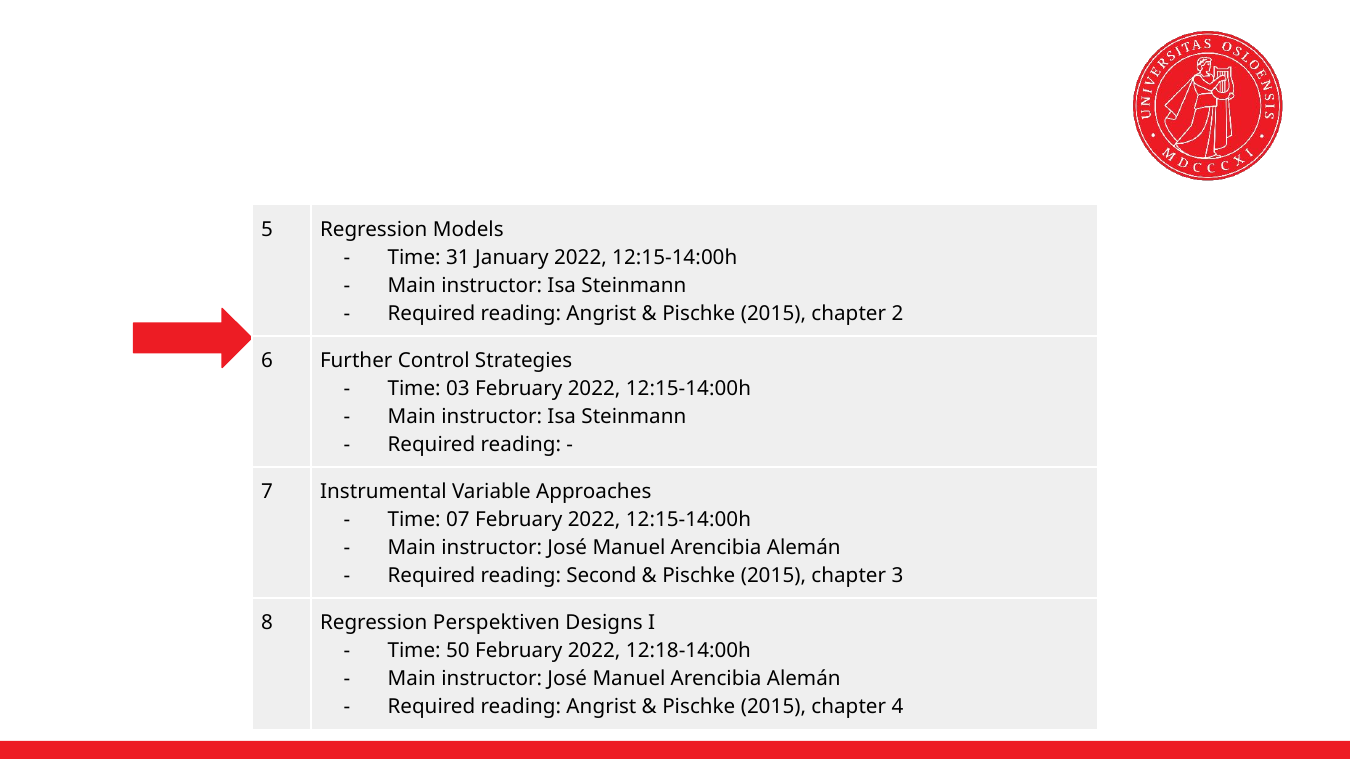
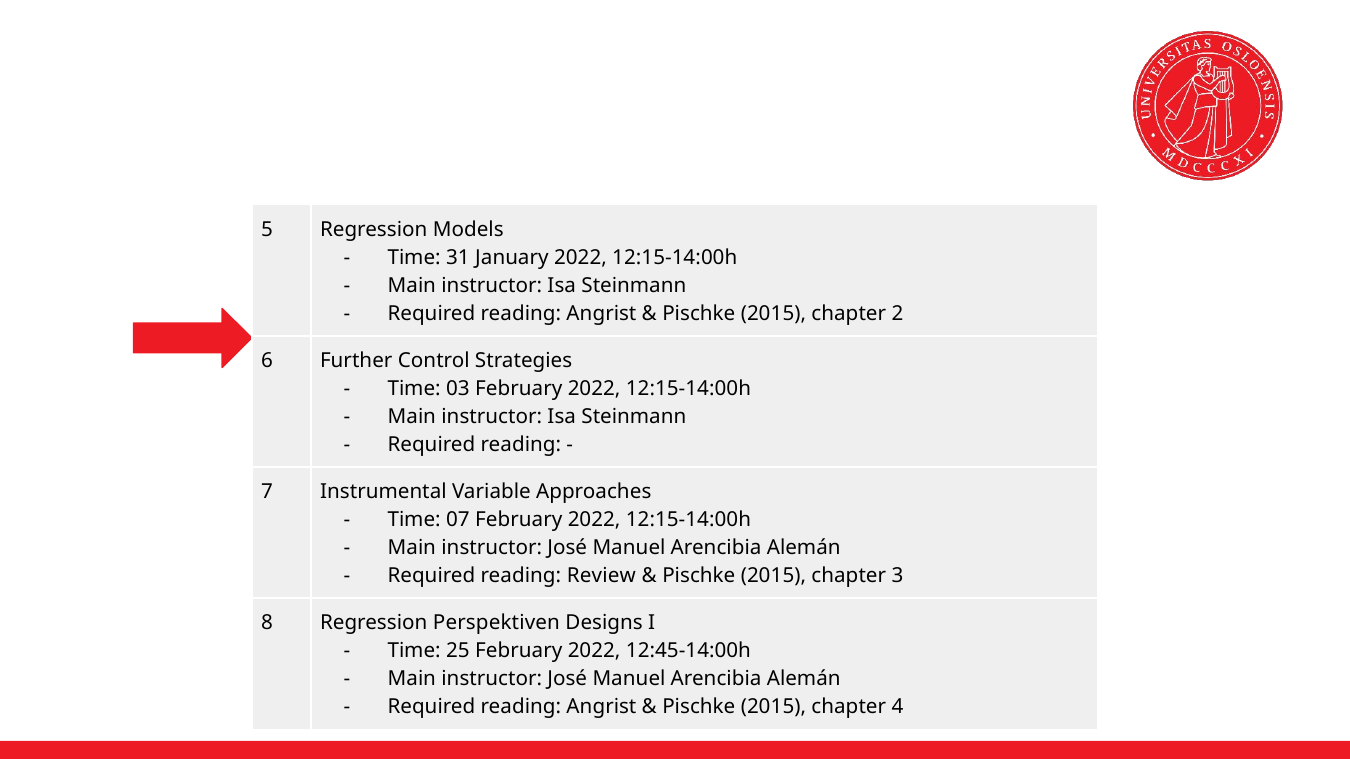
Second: Second -> Review
50: 50 -> 25
12:18-14:00h: 12:18-14:00h -> 12:45-14:00h
